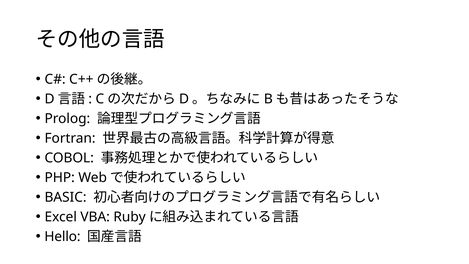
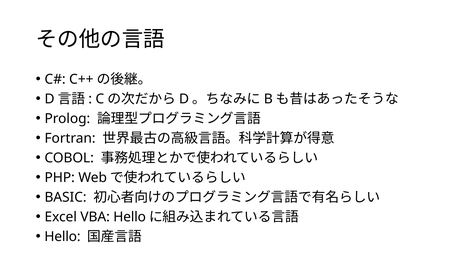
VBA Ruby: Ruby -> Hello
